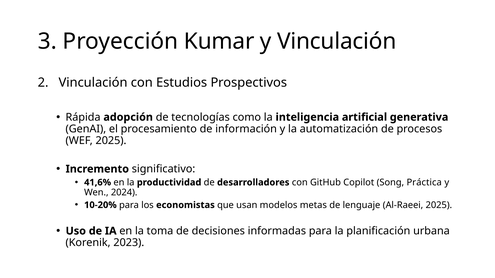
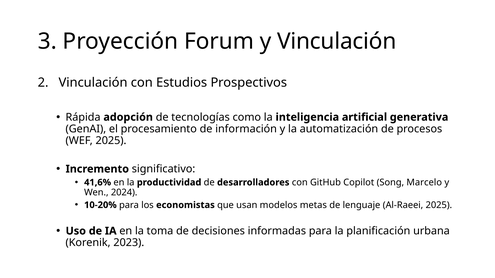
Kumar: Kumar -> Forum
Práctica: Práctica -> Marcelo
